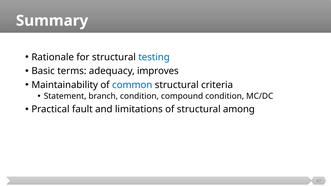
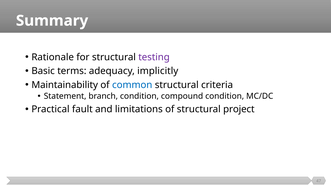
testing colour: blue -> purple
improves: improves -> implicitly
among: among -> project
